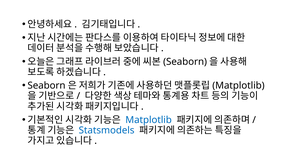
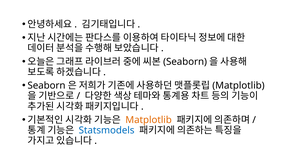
Matplotlib at (149, 120) colour: blue -> orange
